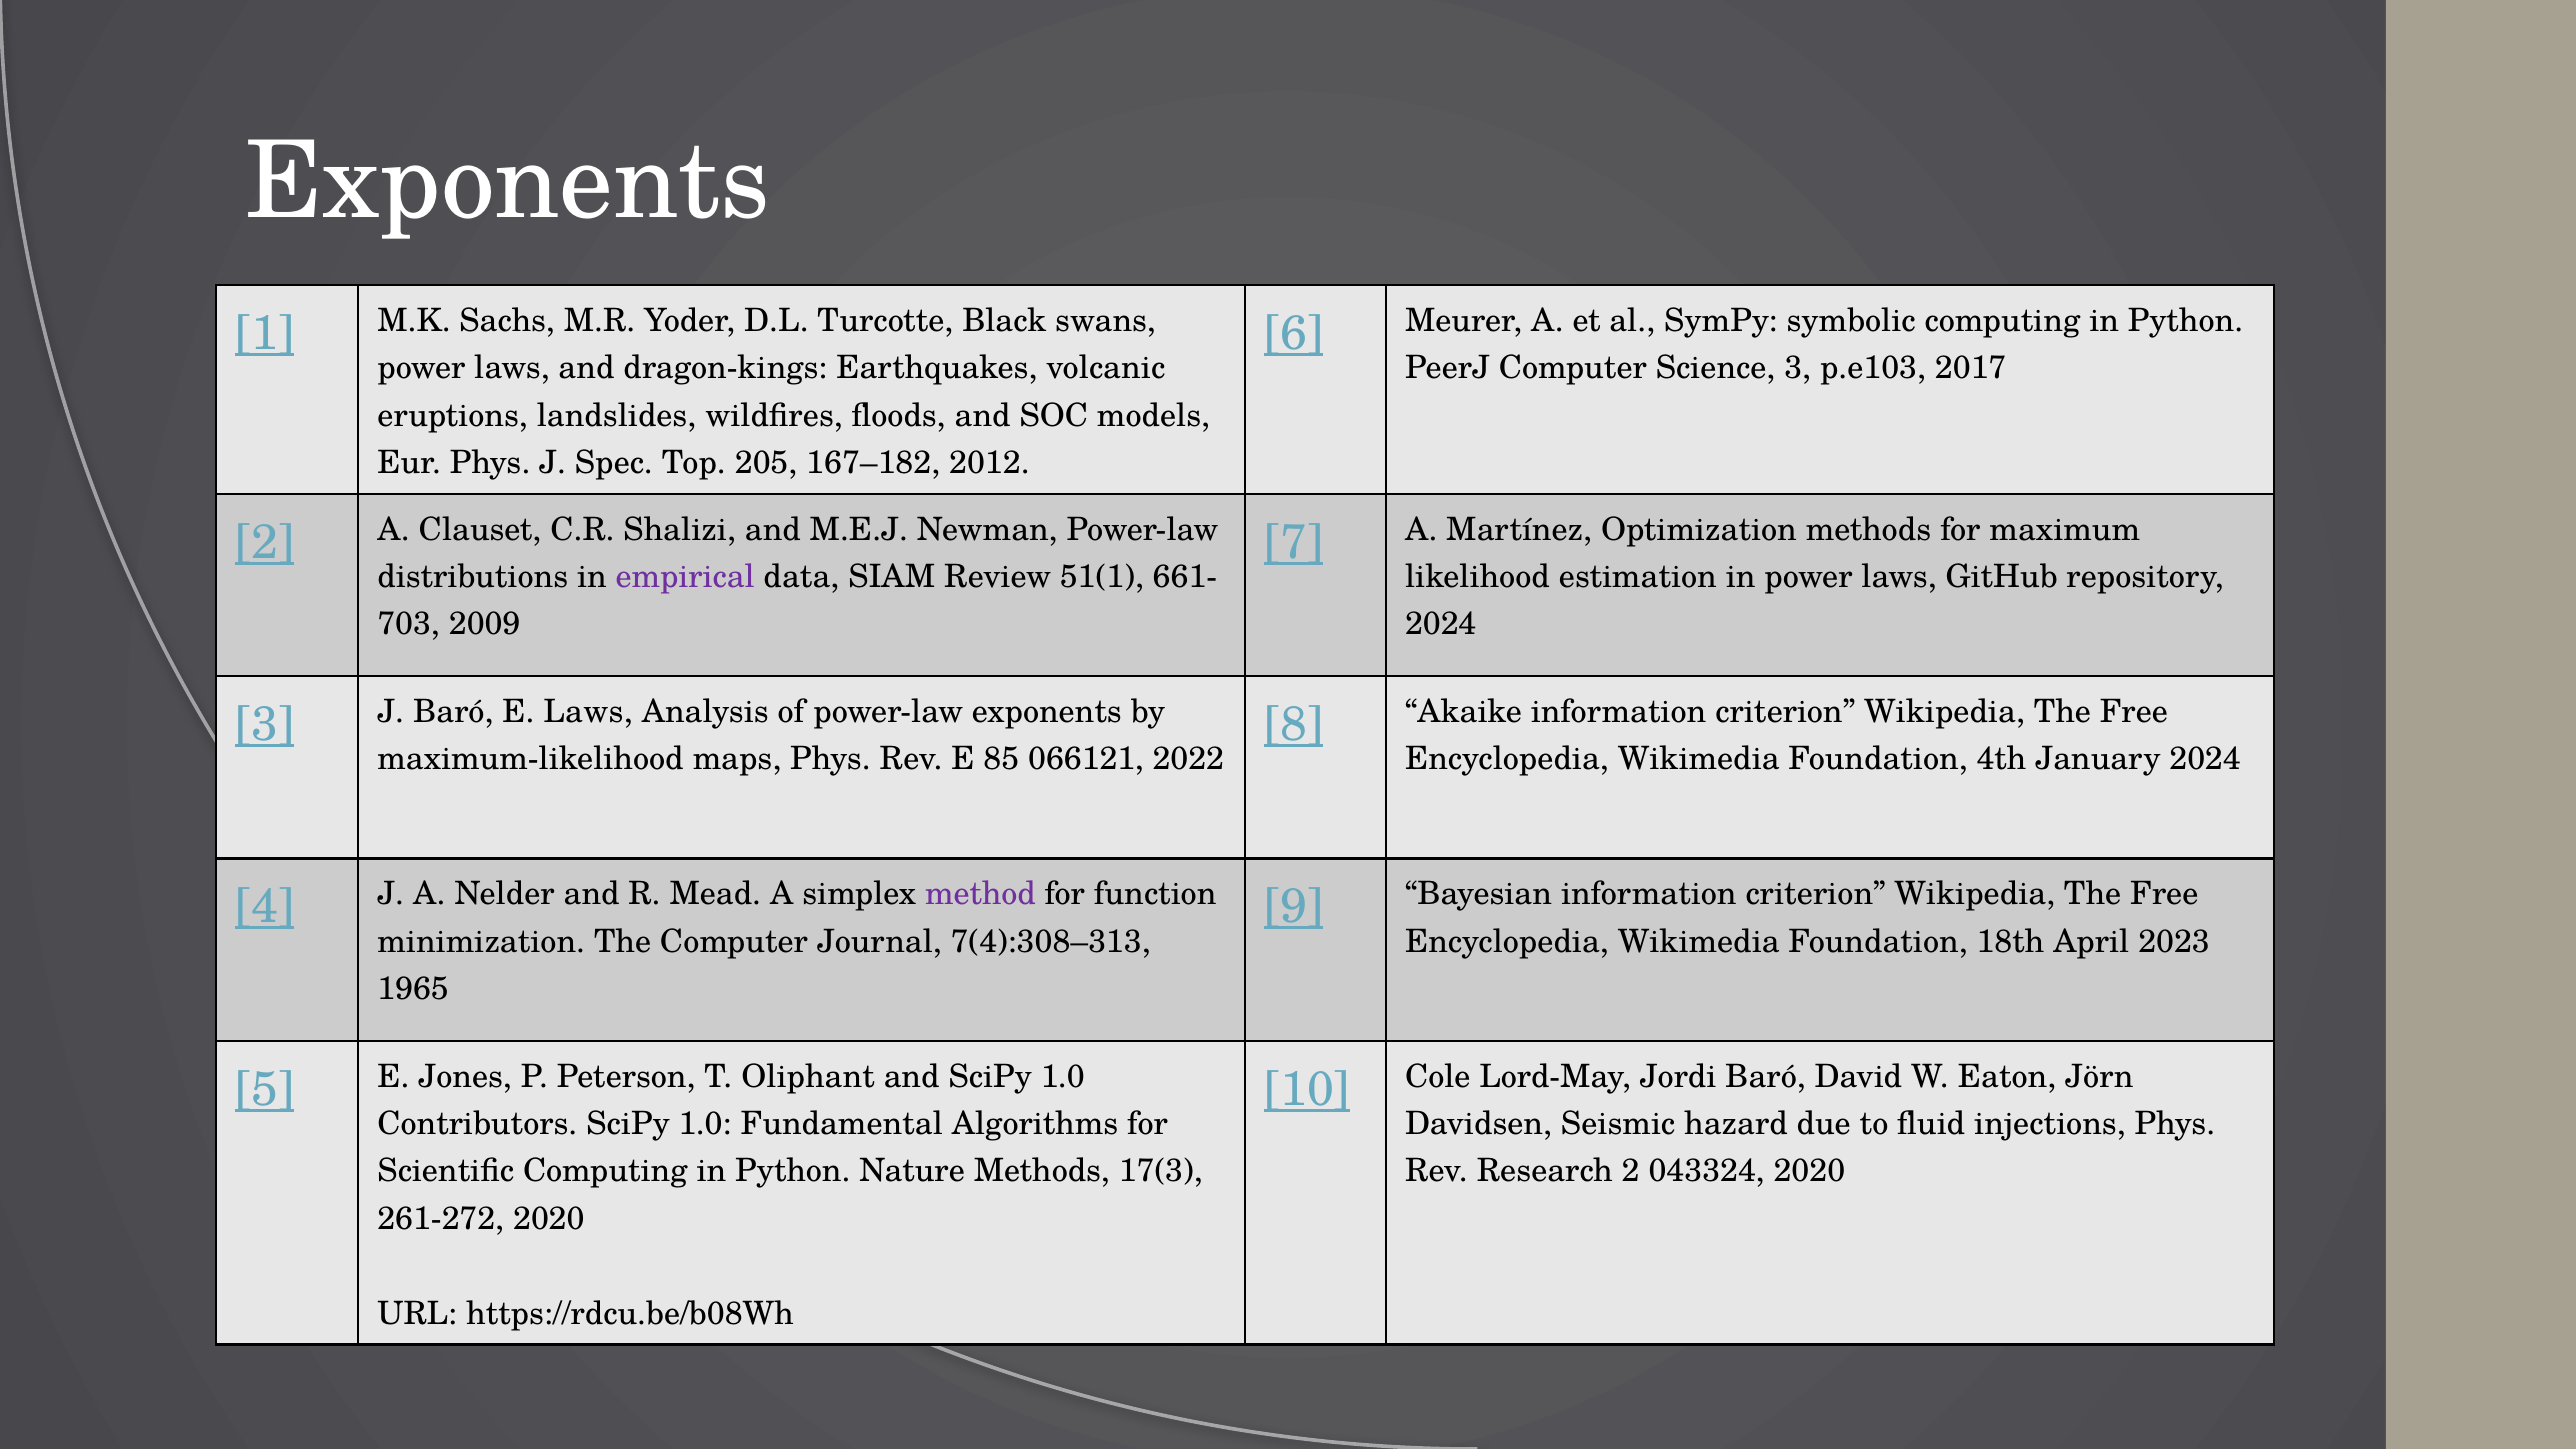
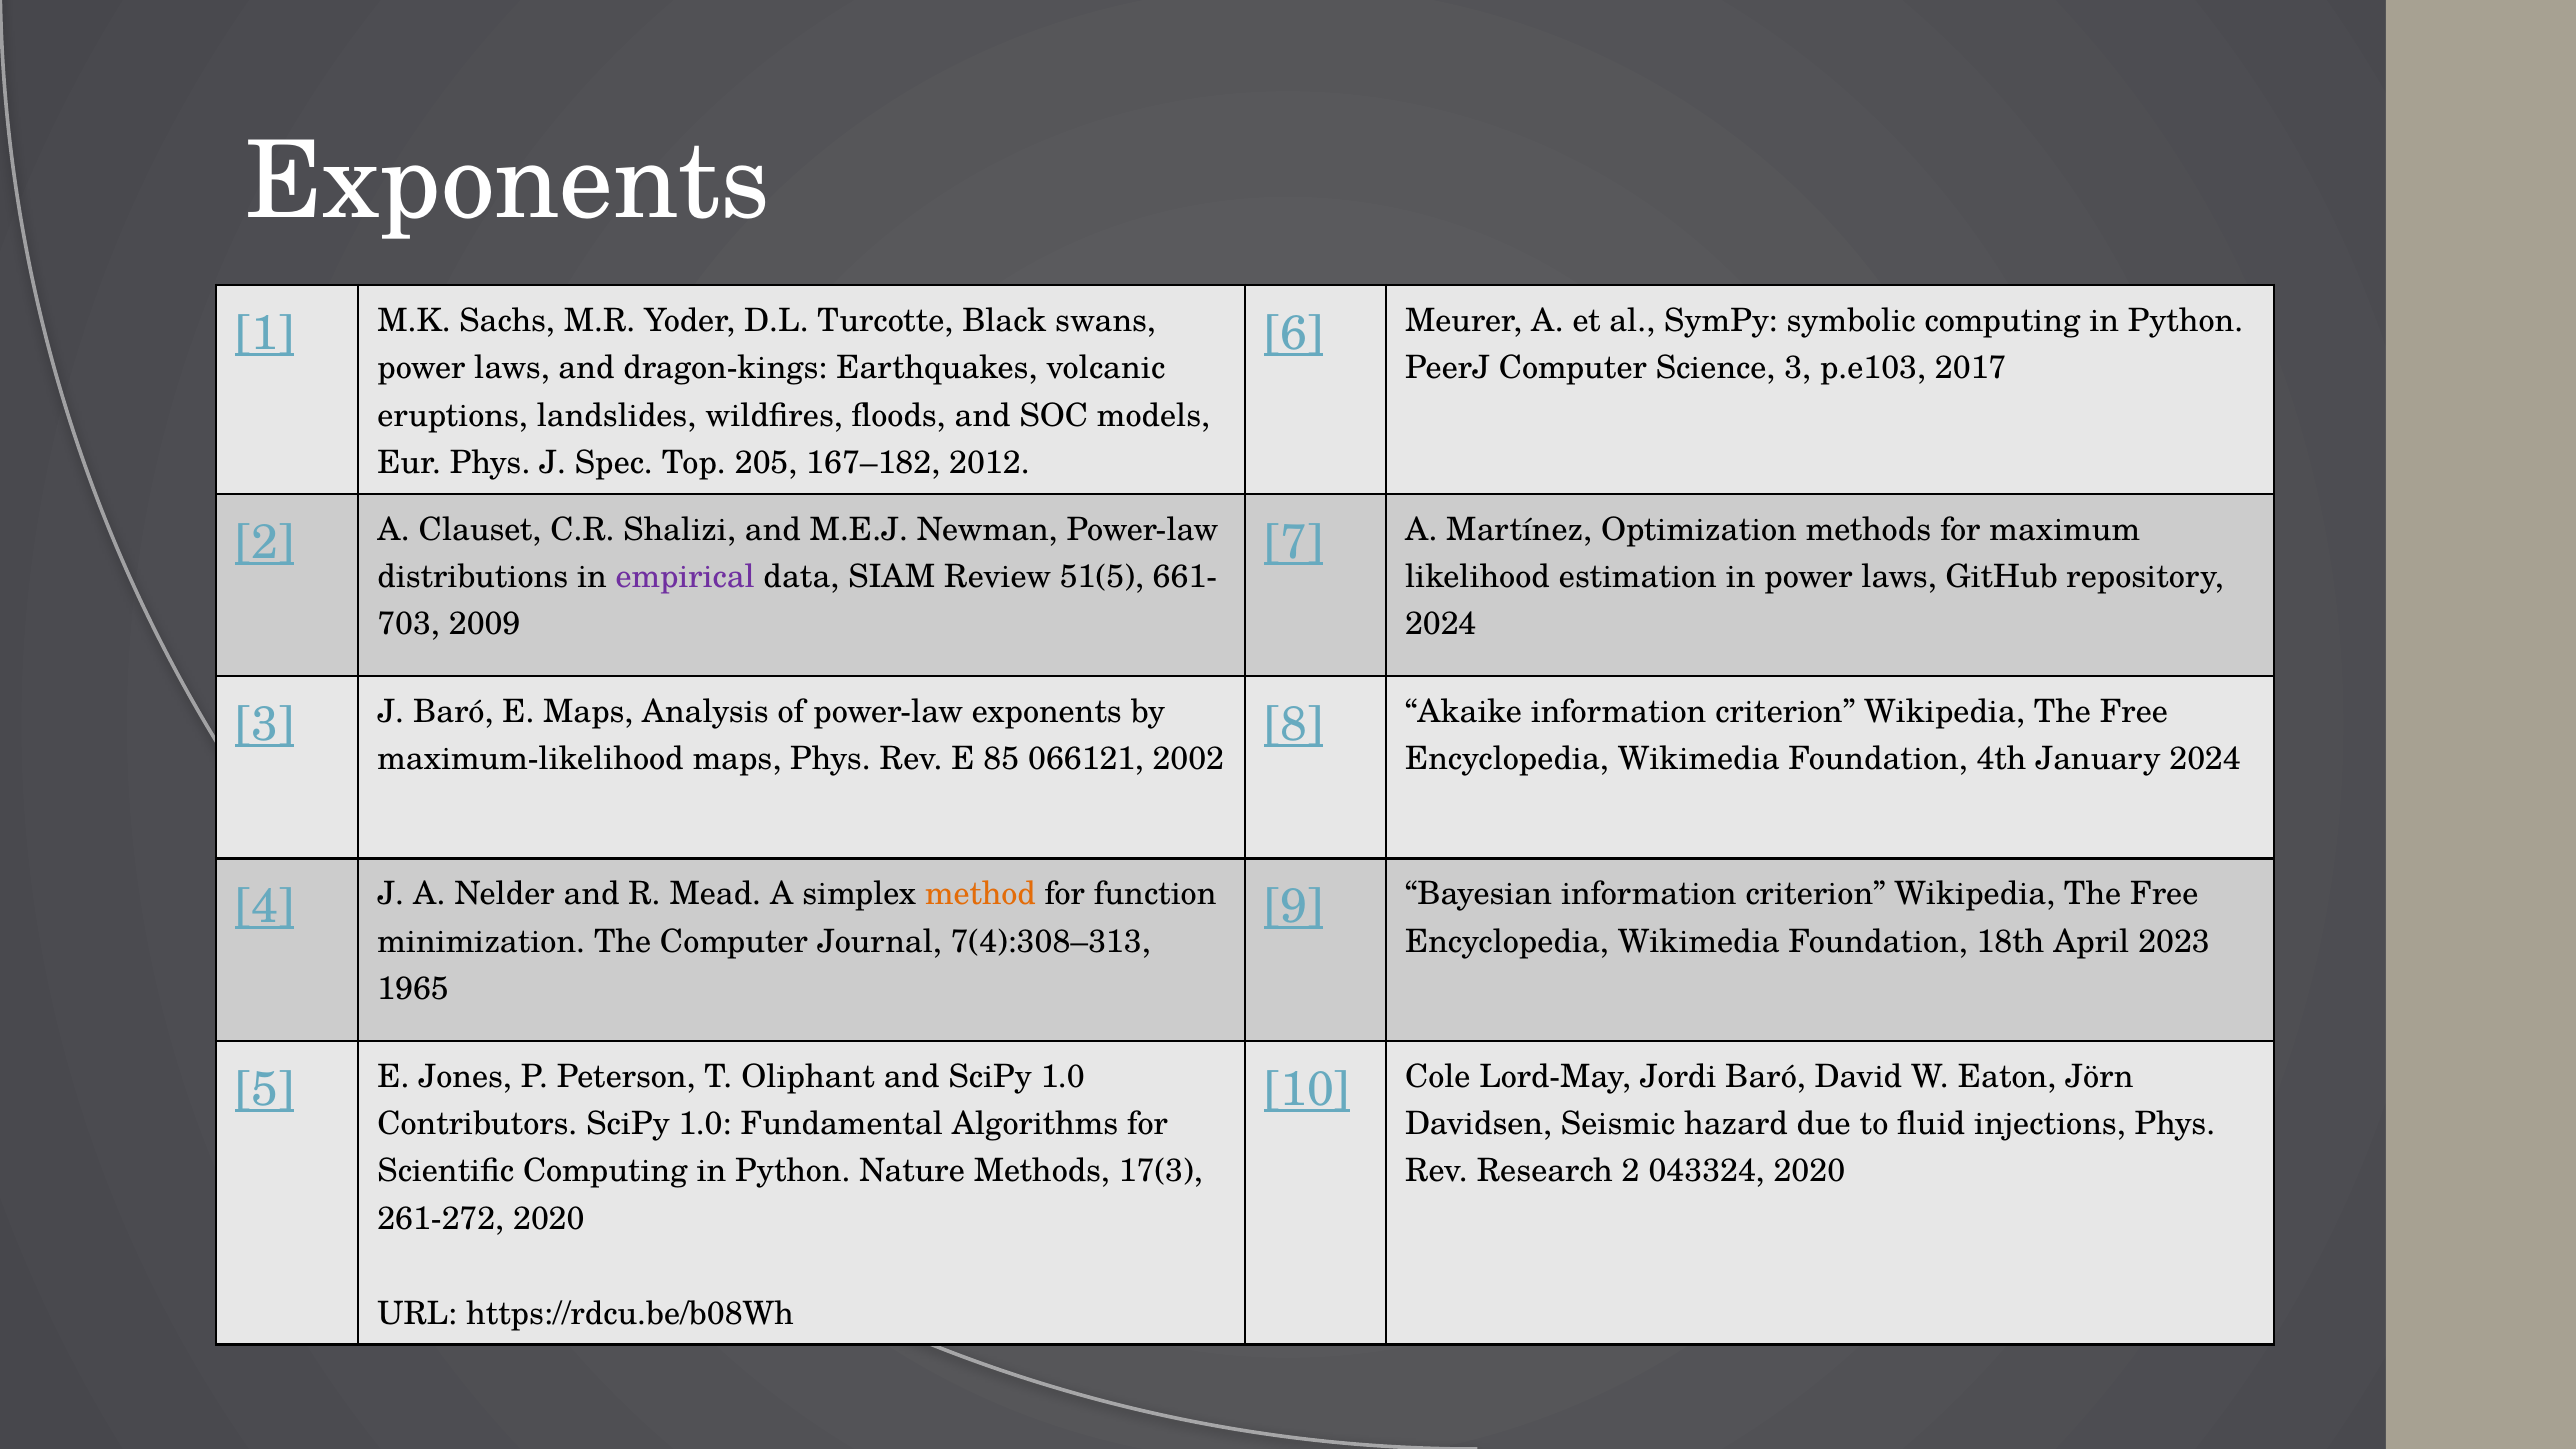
51(1: 51(1 -> 51(5
E Laws: Laws -> Maps
2022: 2022 -> 2002
method colour: purple -> orange
